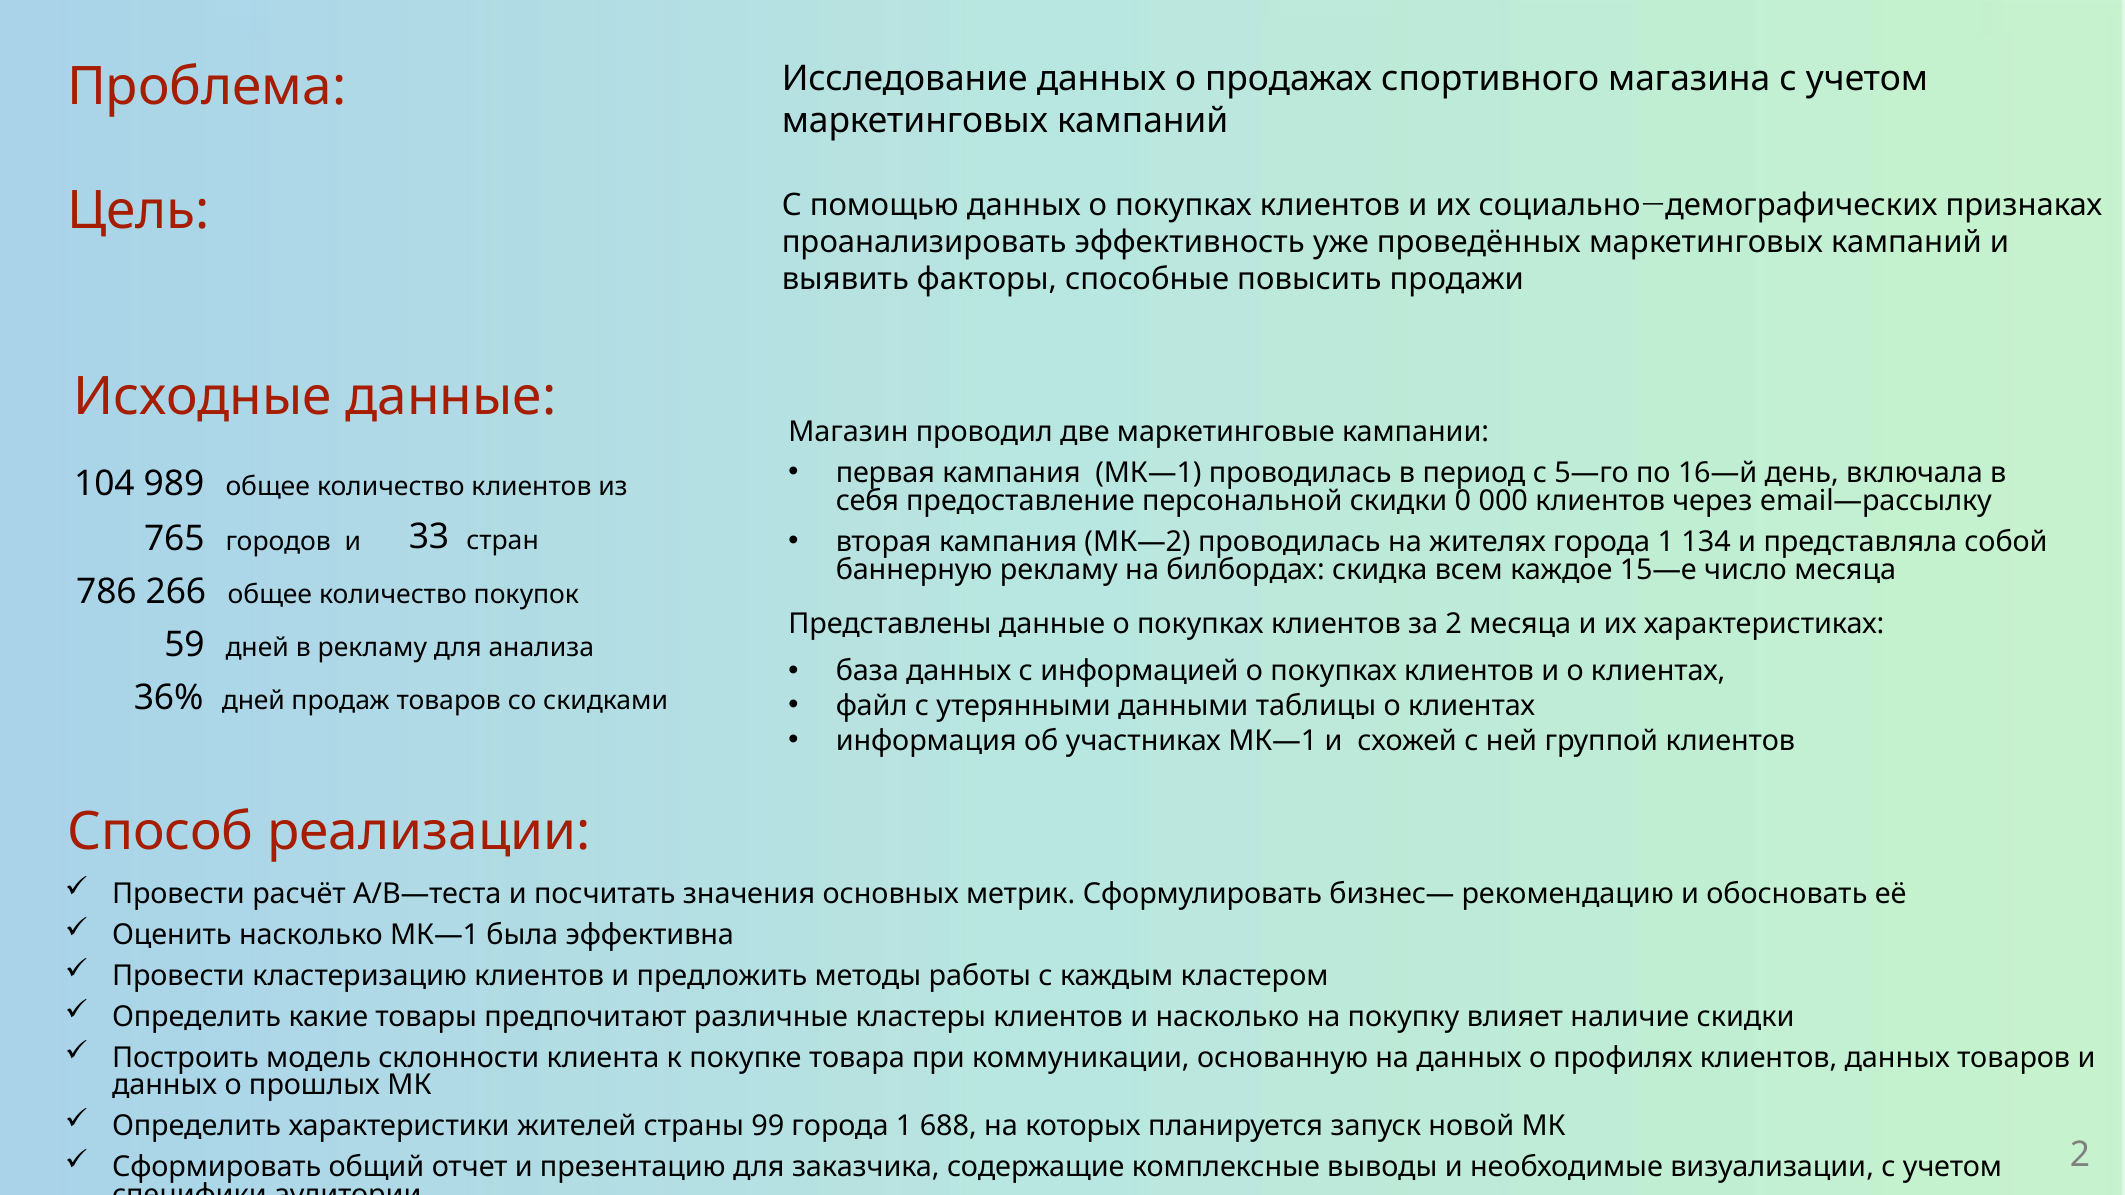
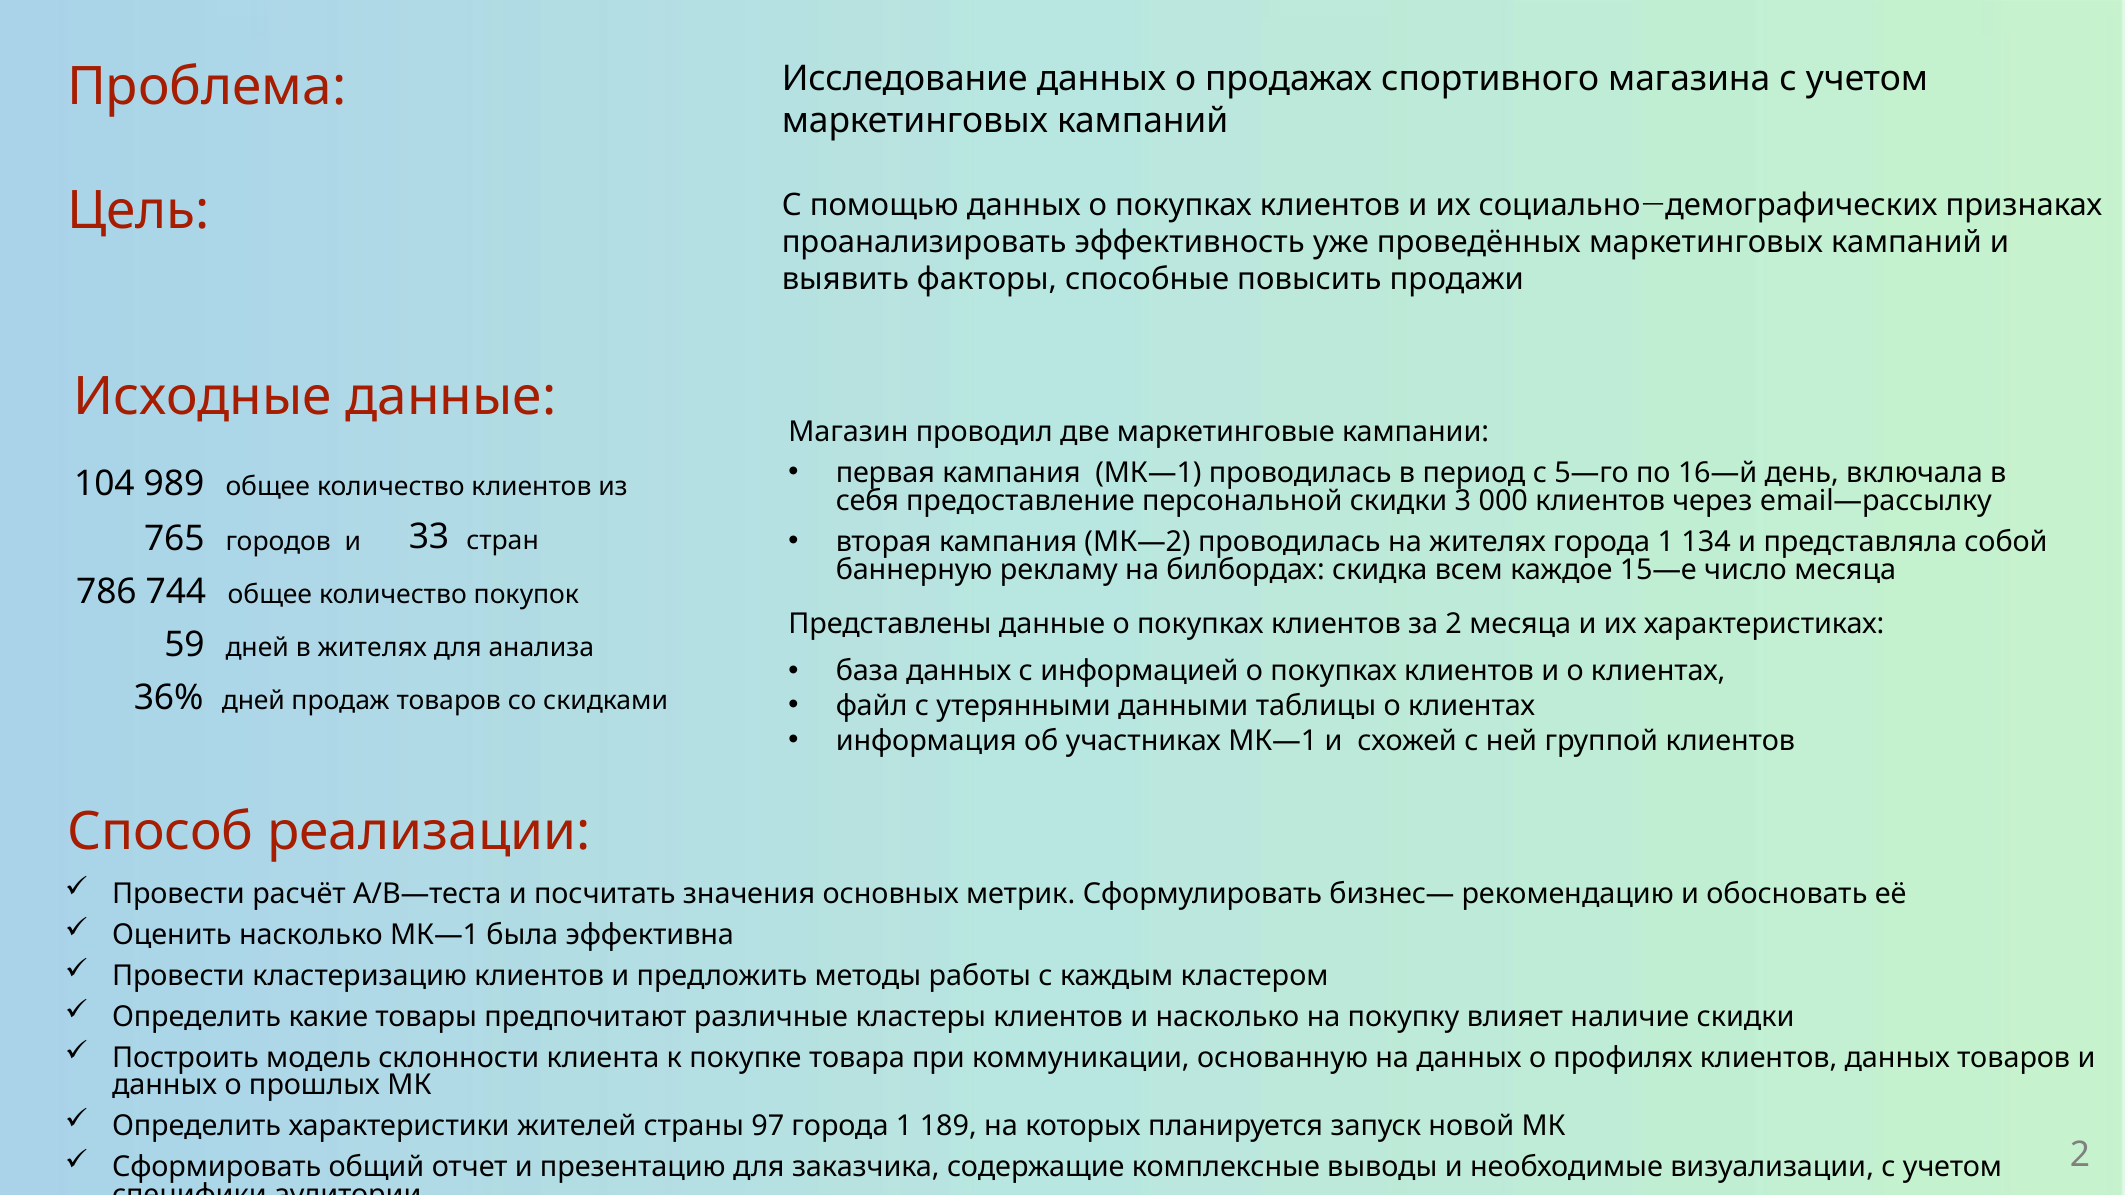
0: 0 -> 3
266: 266 -> 744
в рекламу: рекламу -> жителях
99: 99 -> 97
688: 688 -> 189
